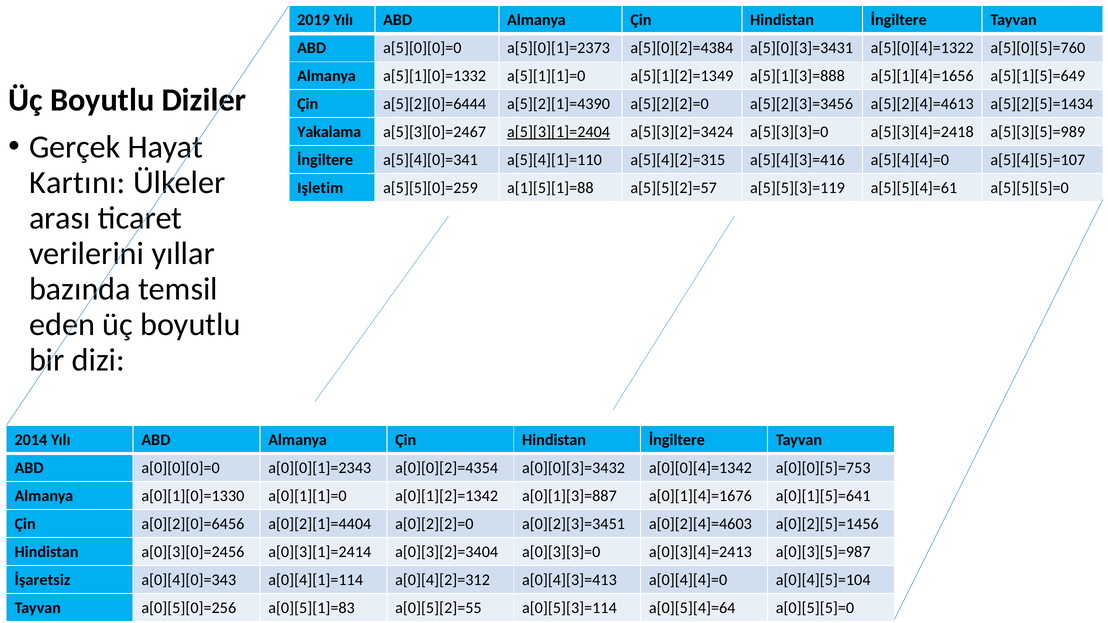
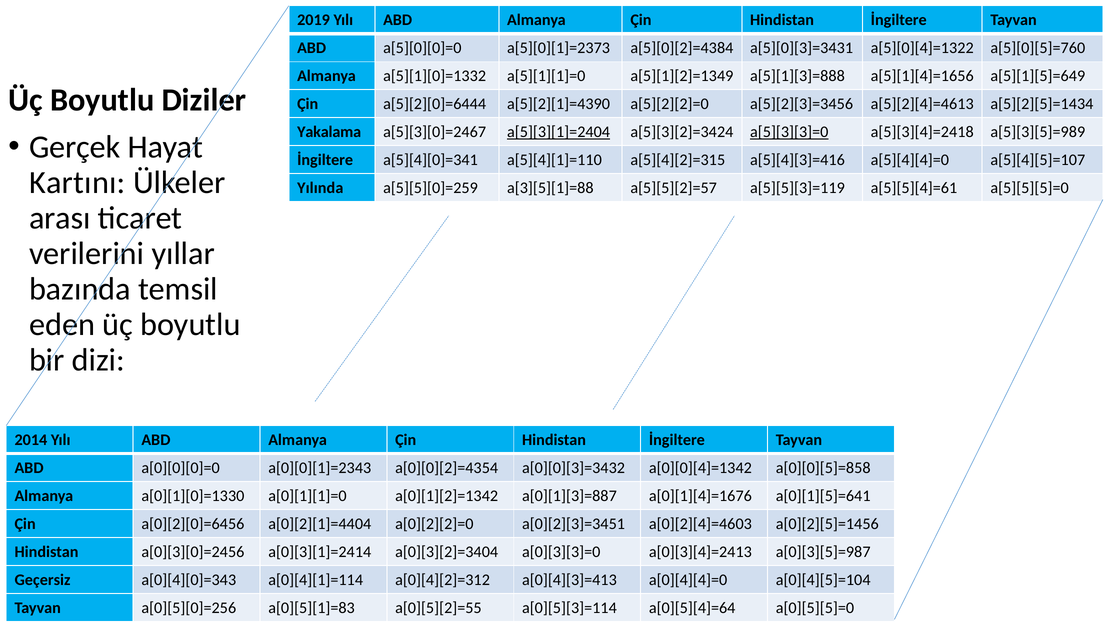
a[5][3][3]=0 underline: none -> present
Işletim: Işletim -> Yılında
a[1][5][1]=88: a[1][5][1]=88 -> a[3][5][1]=88
a[0][0][5]=753: a[0][0][5]=753 -> a[0][0][5]=858
İşaretsiz: İşaretsiz -> Geçersiz
